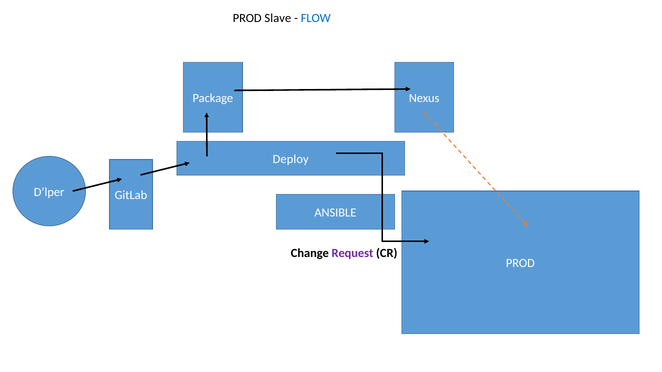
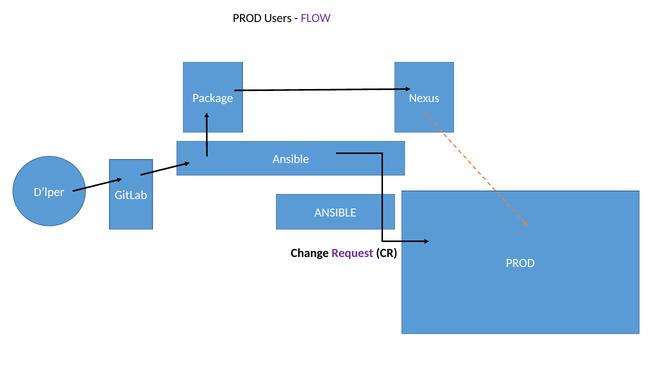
Slave: Slave -> Users
FLOW colour: blue -> purple
Deploy at (291, 159): Deploy -> Ansible
